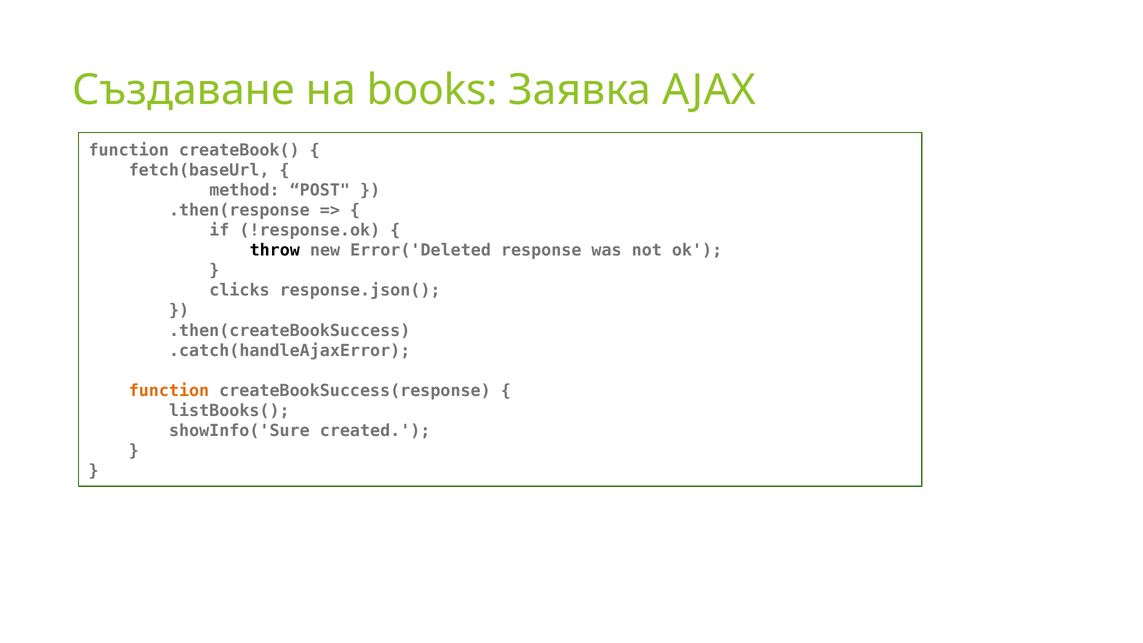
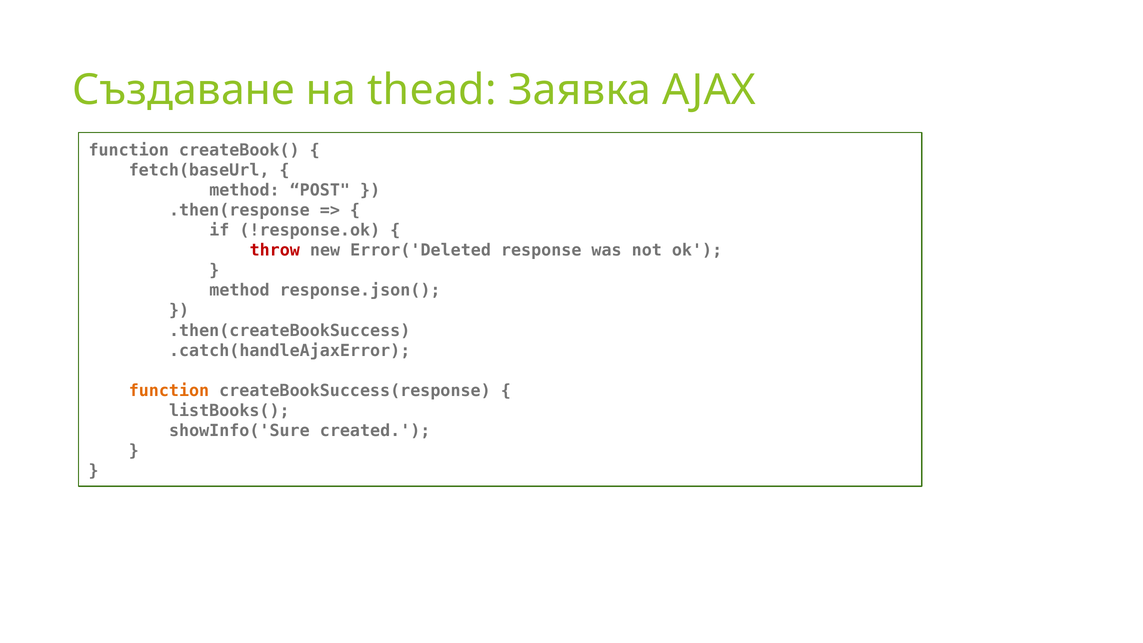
books: books -> thead
throw colour: black -> red
clicks at (239, 291): clicks -> method
